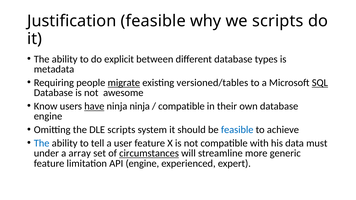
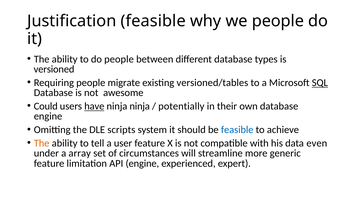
we scripts: scripts -> people
do explicit: explicit -> people
metadata: metadata -> versioned
migrate underline: present -> none
Know: Know -> Could
compatible at (181, 106): compatible -> potentially
The at (42, 143) colour: blue -> orange
must: must -> even
circumstances underline: present -> none
